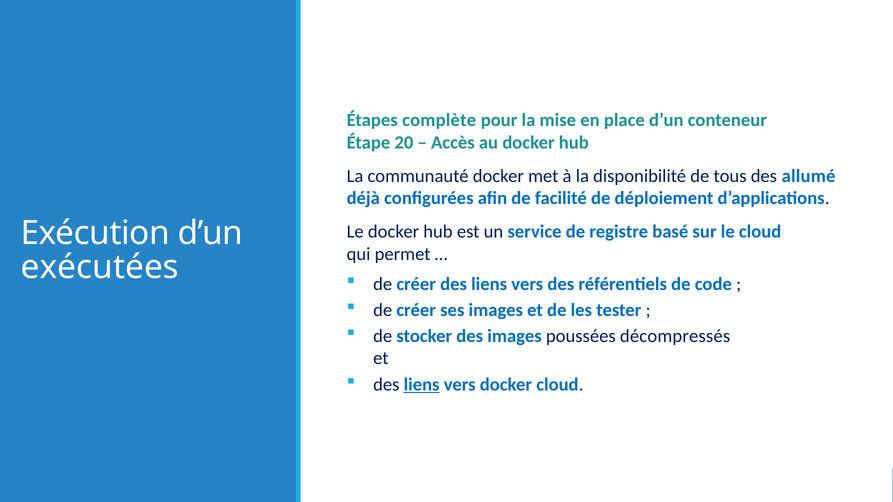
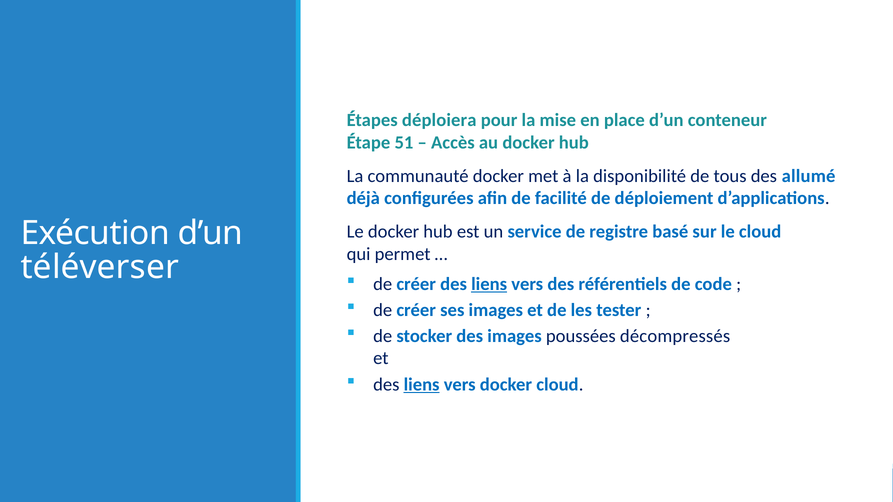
complète: complète -> déploiera
20: 20 -> 51
exécutées: exécutées -> téléverser
liens at (489, 284) underline: none -> present
